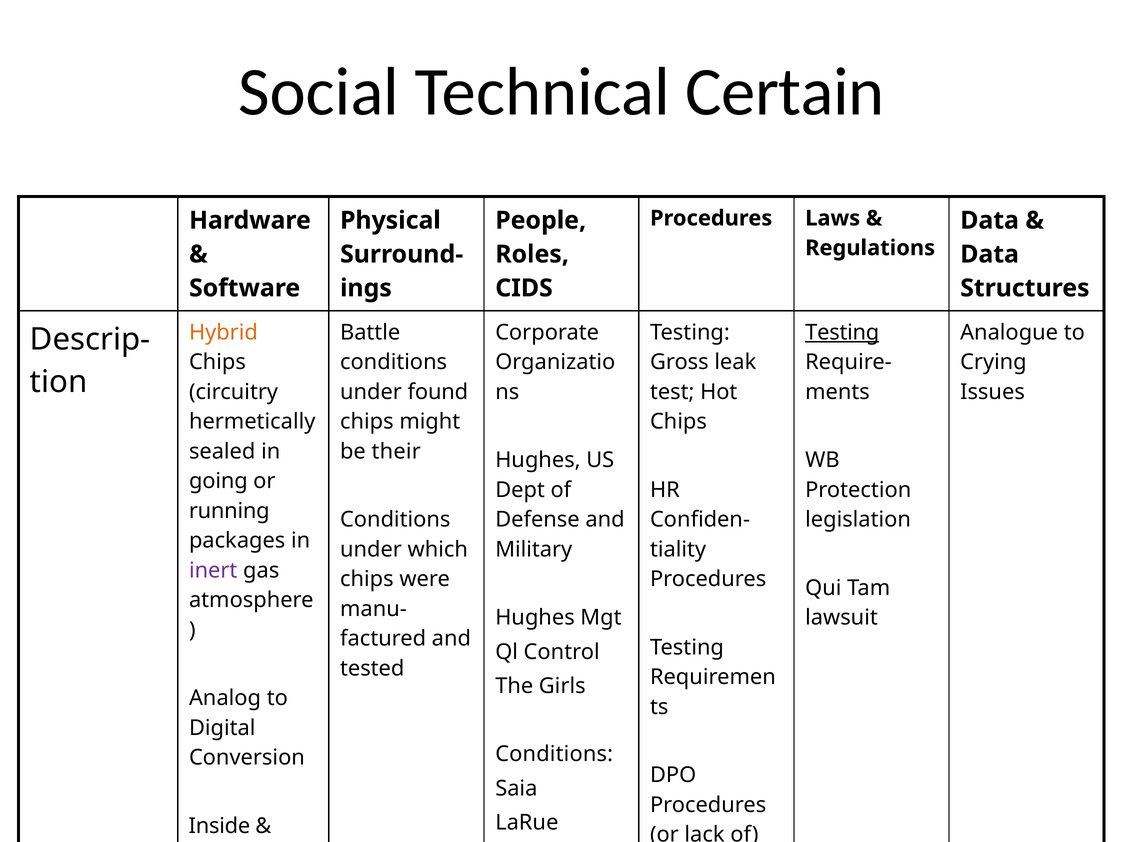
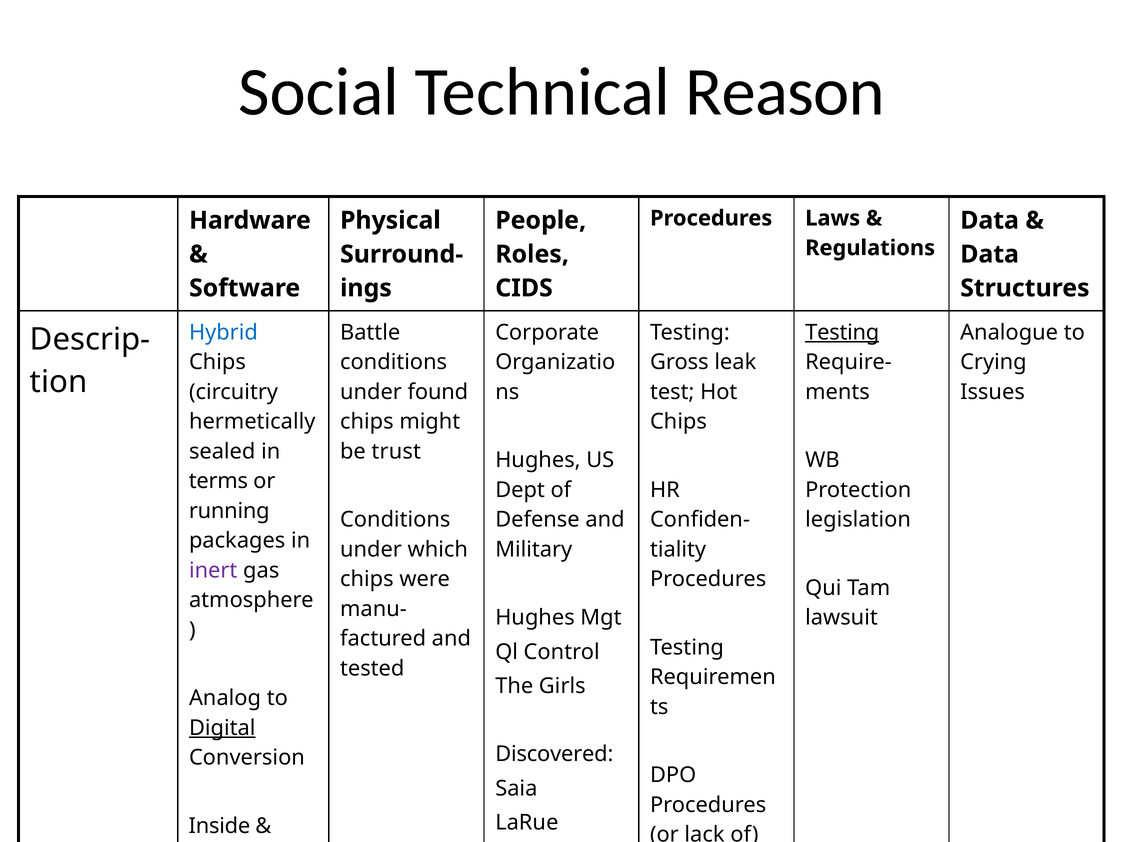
Certain: Certain -> Reason
Hybrid colour: orange -> blue
their: their -> trust
going: going -> terms
Digital underline: none -> present
Conditions at (554, 754): Conditions -> Discovered
